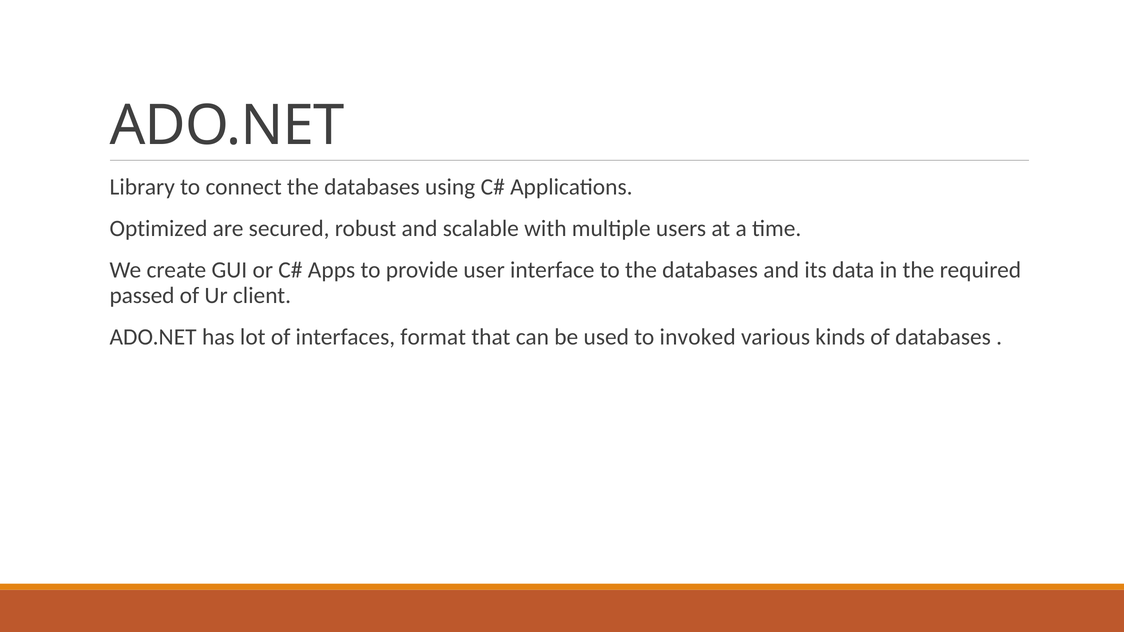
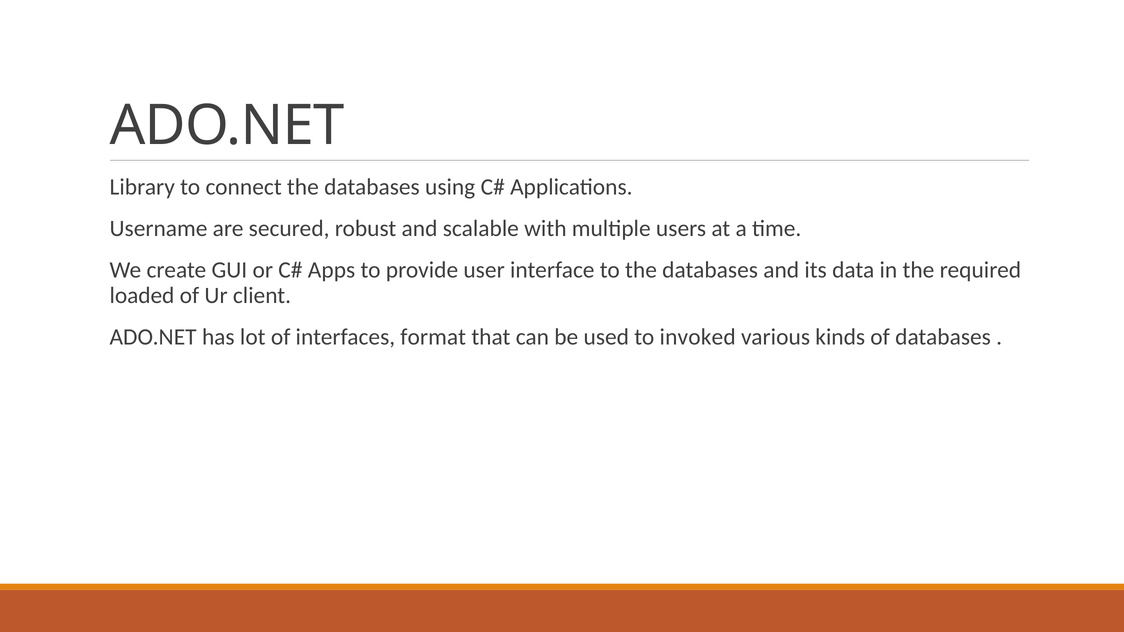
Optimized: Optimized -> Username
passed: passed -> loaded
